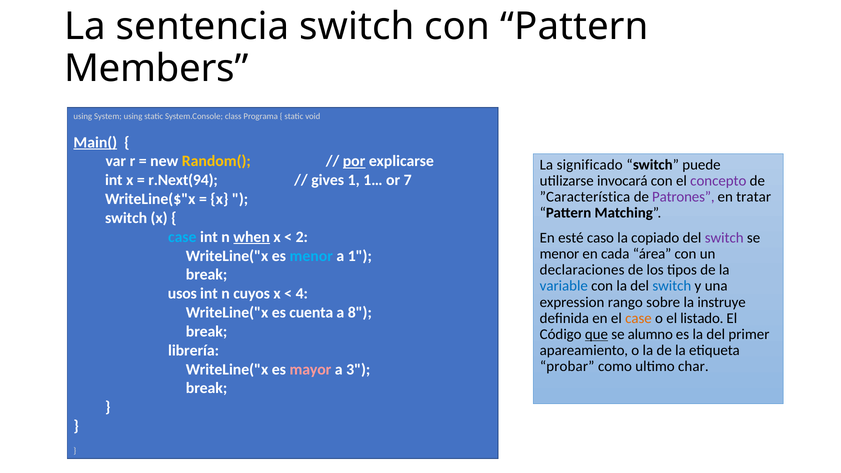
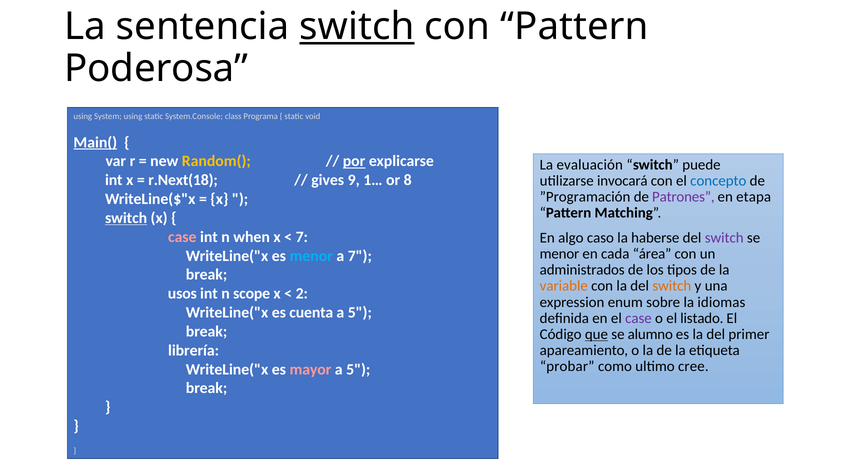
switch at (357, 27) underline: none -> present
Members: Members -> Poderosa
significado: significado -> evaluación
r.Next(94: r.Next(94 -> r.Next(18
gives 1: 1 -> 9
7: 7 -> 8
concepto colour: purple -> blue
”Característica: ”Característica -> ”Programación
tratar: tratar -> etapa
switch at (126, 218) underline: none -> present
case at (182, 237) colour: light blue -> pink
when underline: present -> none
2 at (302, 237): 2 -> 7
esté: esté -> algo
copiado: copiado -> haberse
a 1: 1 -> 7
declaraciones: declaraciones -> administrados
variable colour: blue -> orange
switch at (672, 286) colour: blue -> orange
cuyos: cuyos -> scope
4: 4 -> 2
rango: rango -> enum
instruye: instruye -> idiomas
8 at (360, 313): 8 -> 5
case at (638, 318) colour: orange -> purple
char: char -> cree
3 at (358, 369): 3 -> 5
